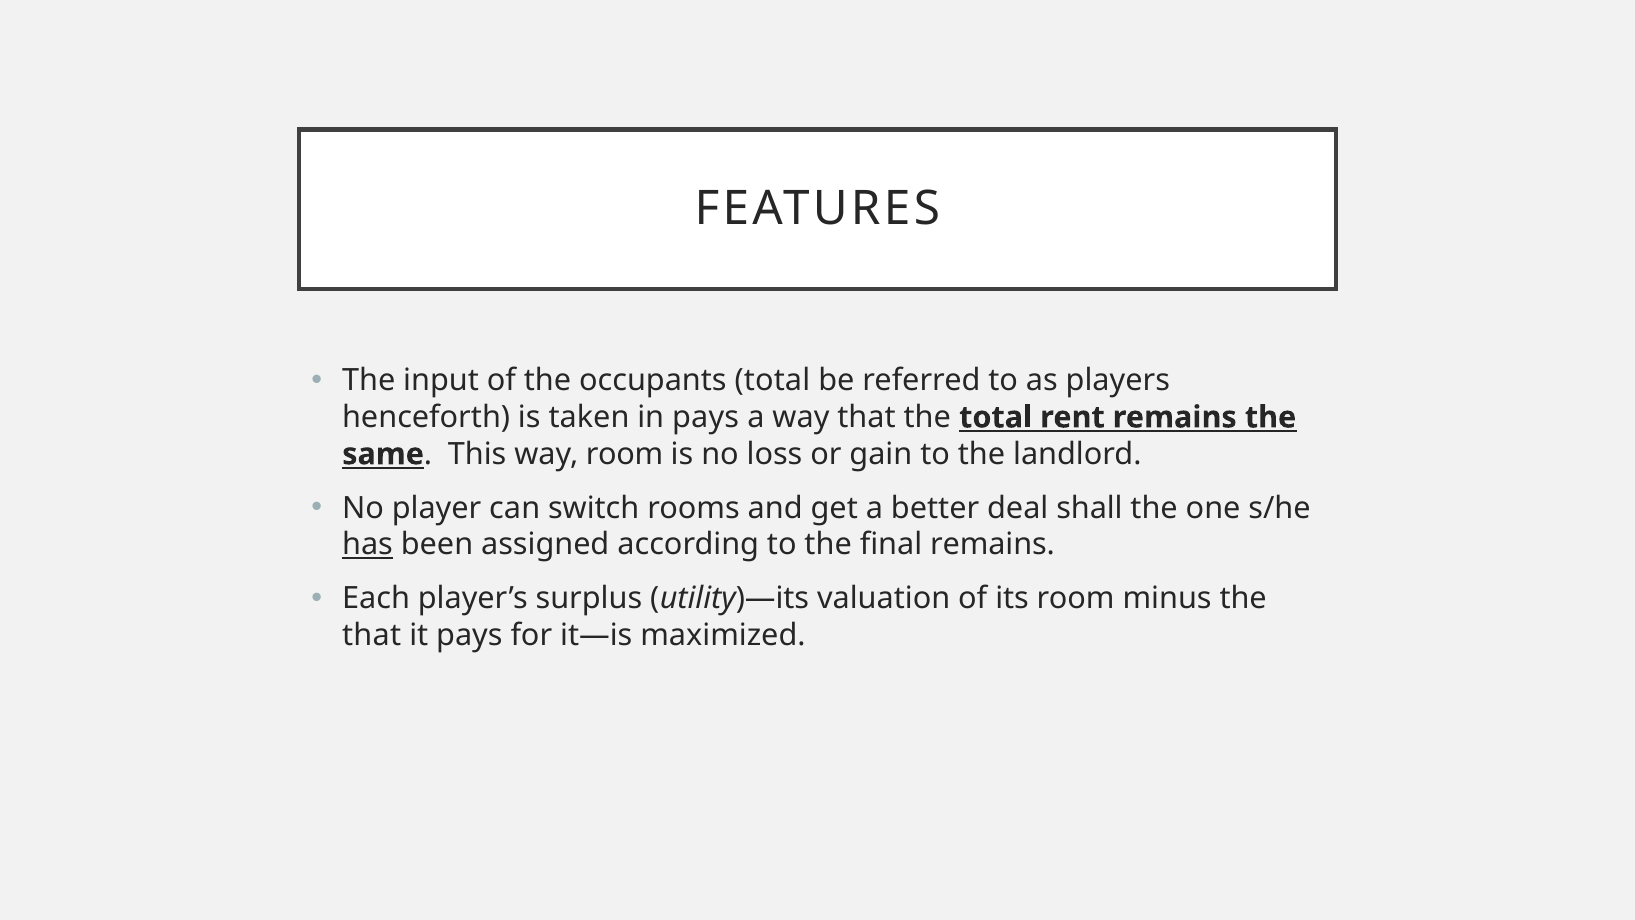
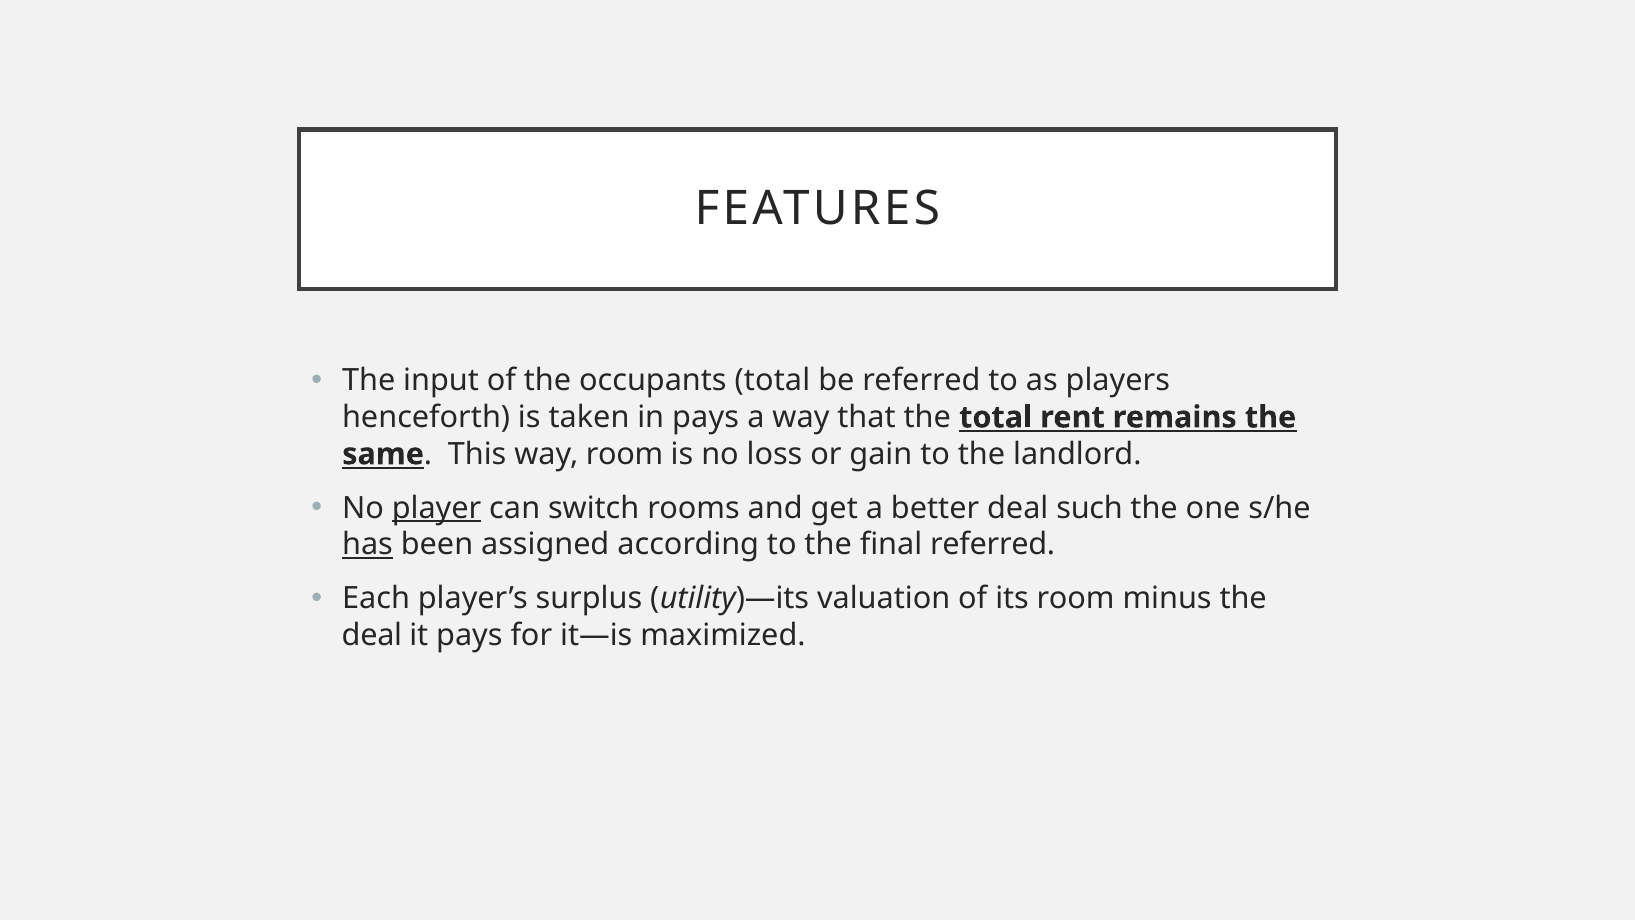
player underline: none -> present
shall: shall -> such
final remains: remains -> referred
that at (372, 635): that -> deal
